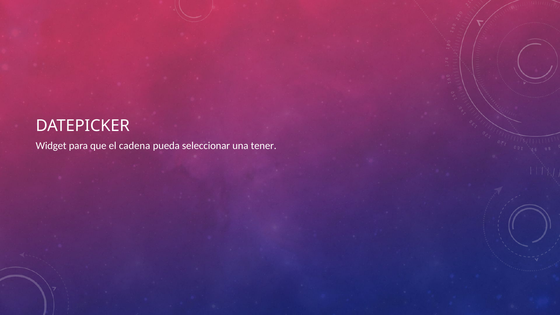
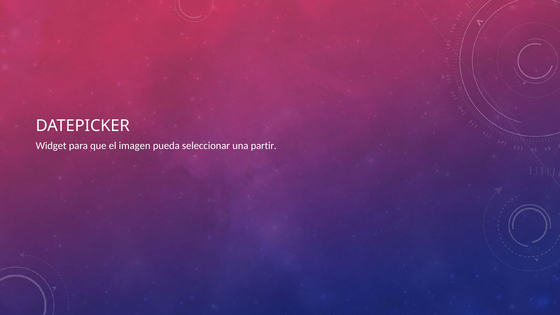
cadena: cadena -> imagen
tener: tener -> partir
